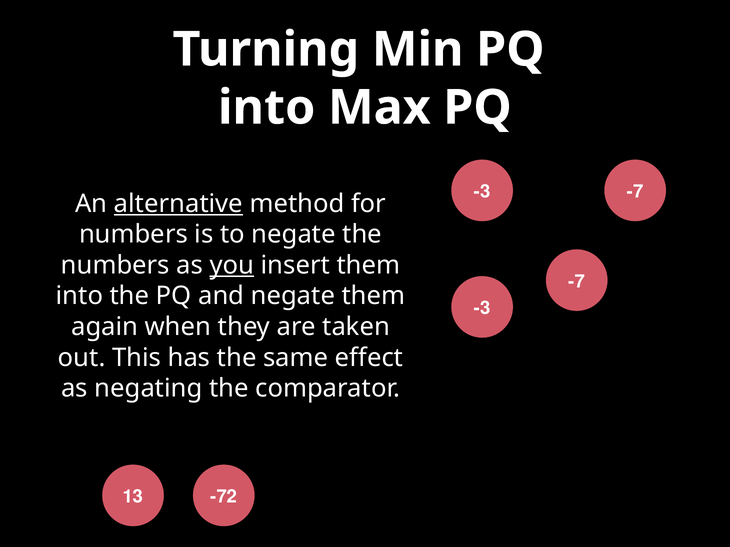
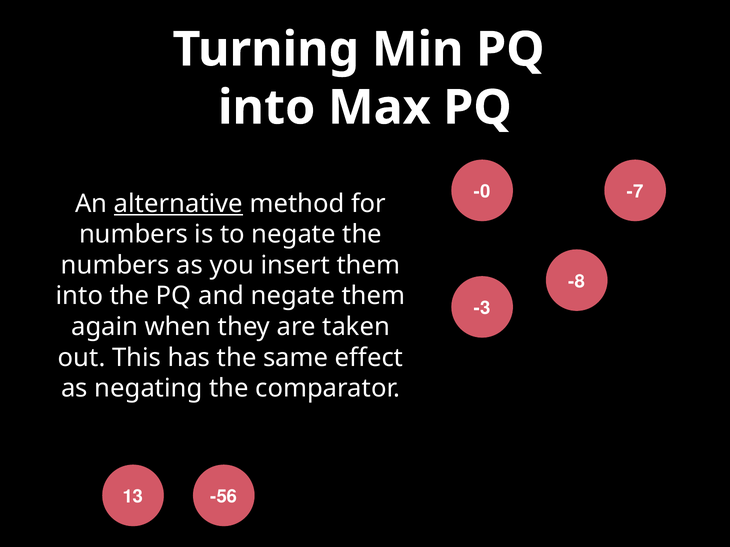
-3 at (482, 192): -3 -> -0
you underline: present -> none
-7 at (577, 282): -7 -> -8
-72: -72 -> -56
